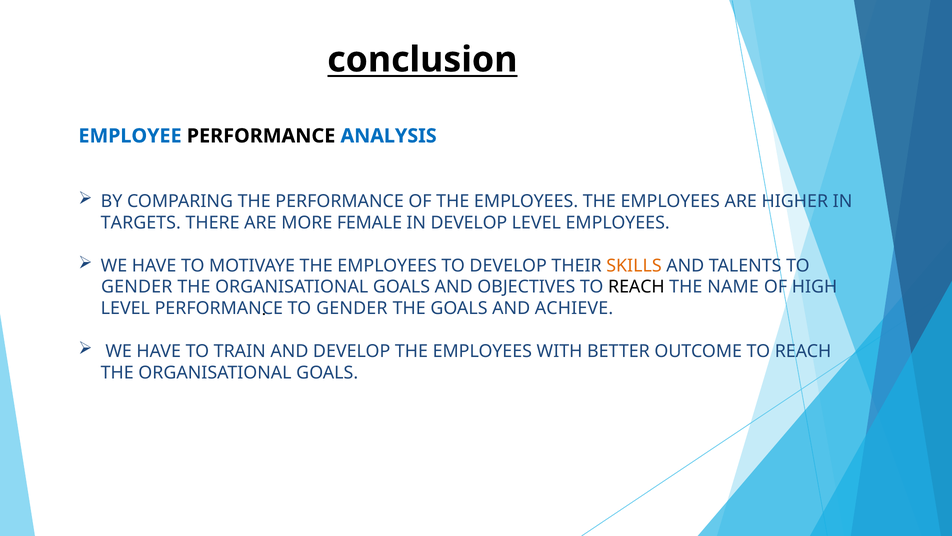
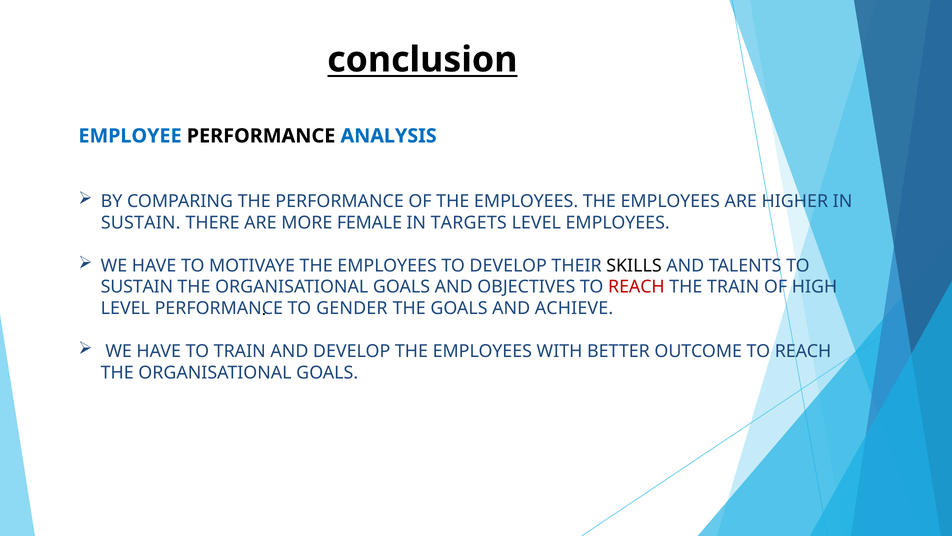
TARGETS at (141, 223): TARGETS -> SUSTAIN
IN DEVELOP: DEVELOP -> TARGETS
SKILLS colour: orange -> black
GENDER at (137, 287): GENDER -> SUSTAIN
REACH at (636, 287) colour: black -> red
THE NAME: NAME -> TRAIN
